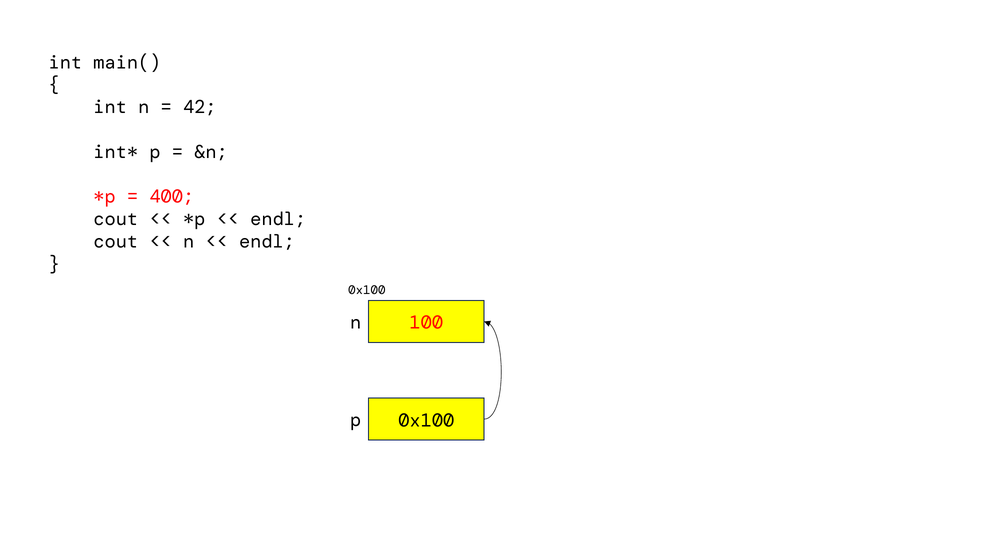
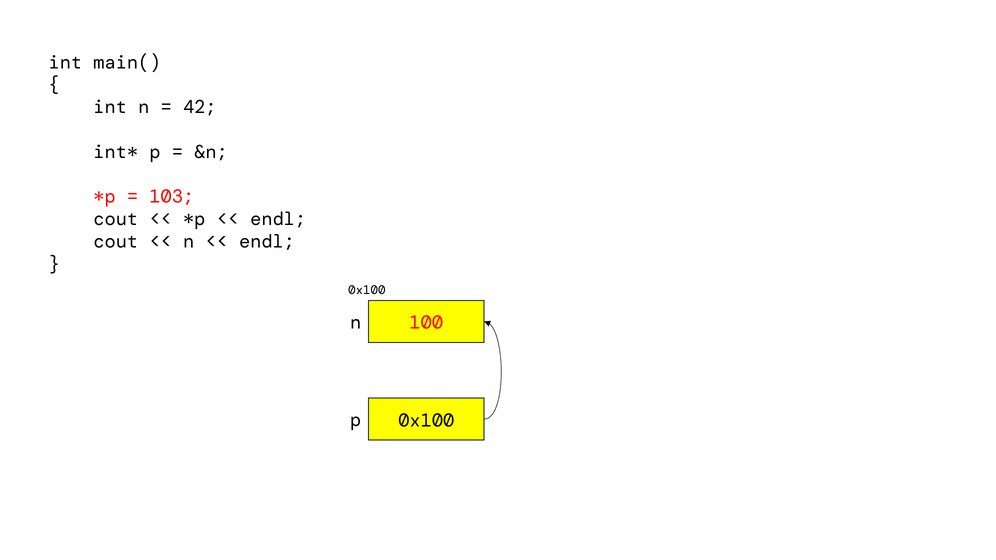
400: 400 -> 103
